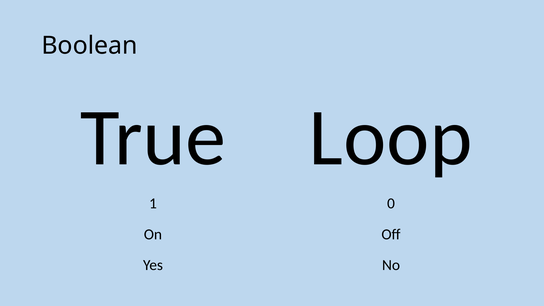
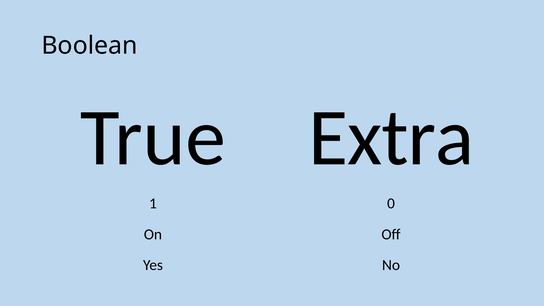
Loop: Loop -> Extra
